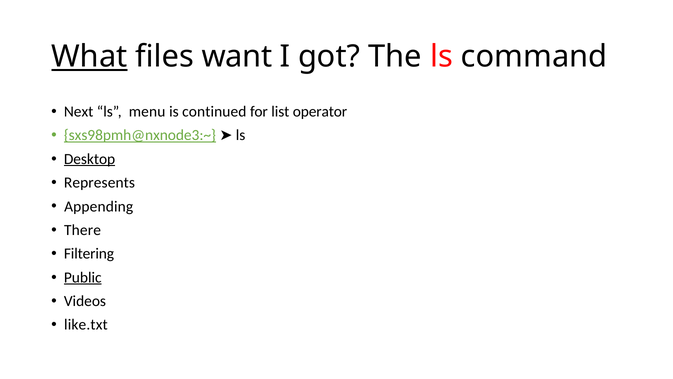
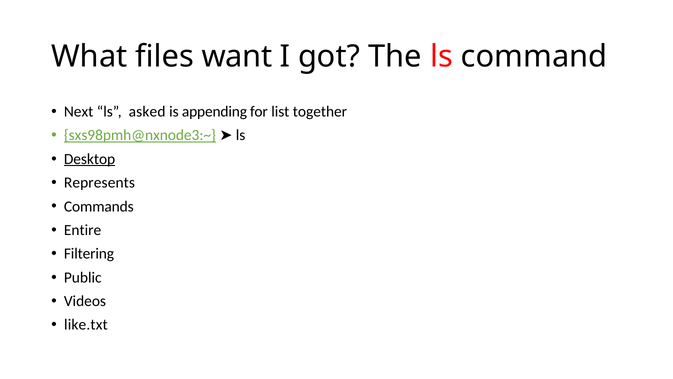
What underline: present -> none
menu: menu -> asked
continued: continued -> appending
operator: operator -> together
Appending: Appending -> Commands
There: There -> Entire
Public underline: present -> none
